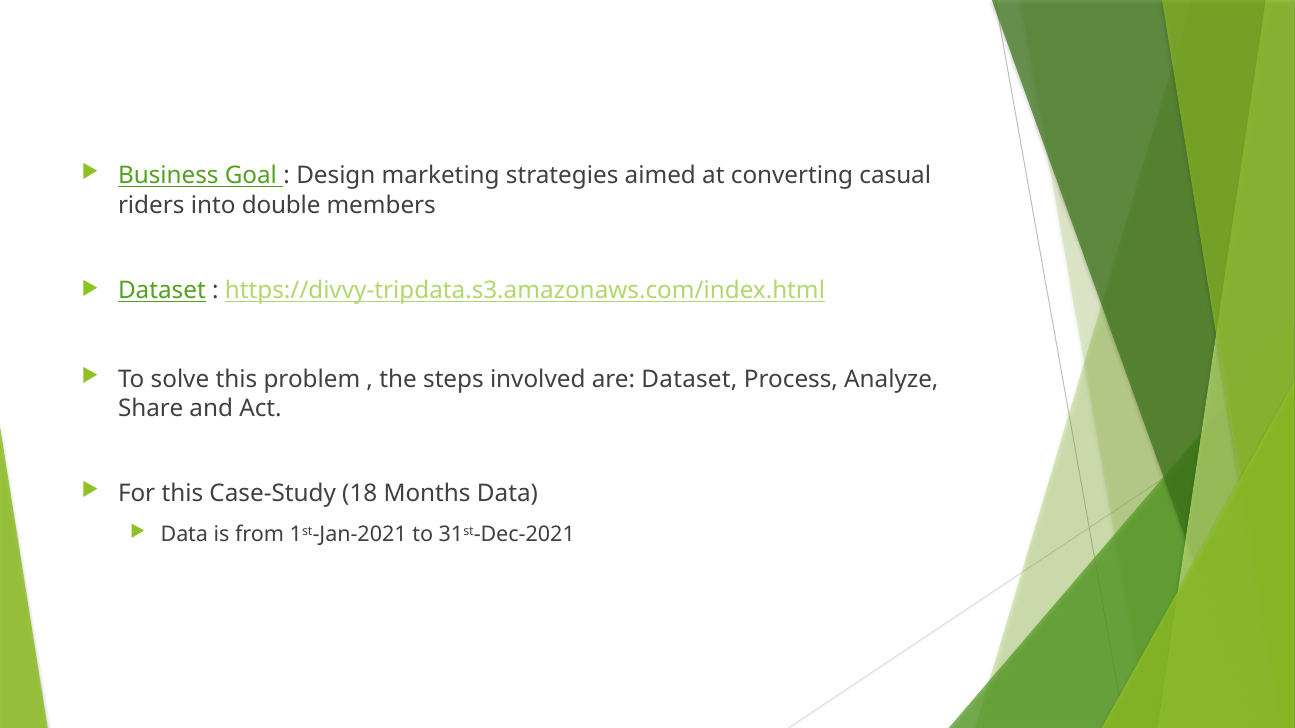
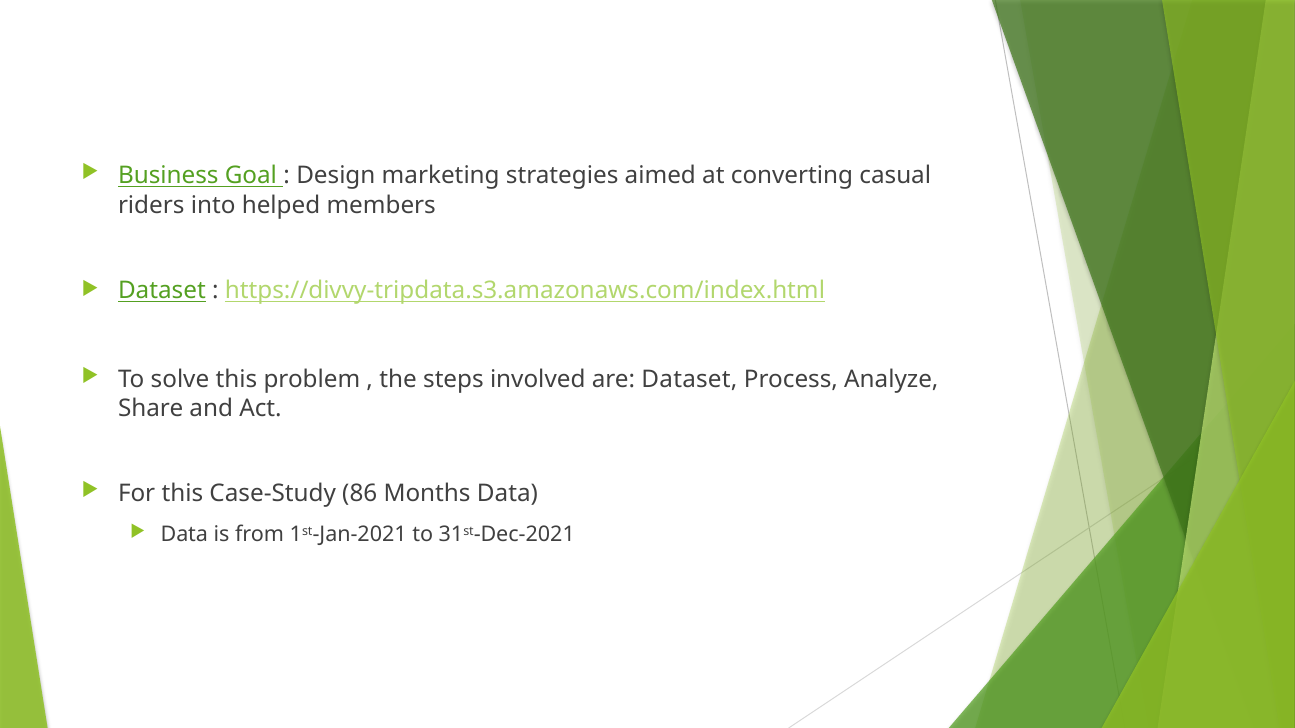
double: double -> helped
18: 18 -> 86
